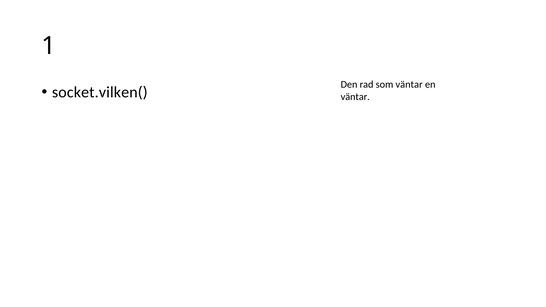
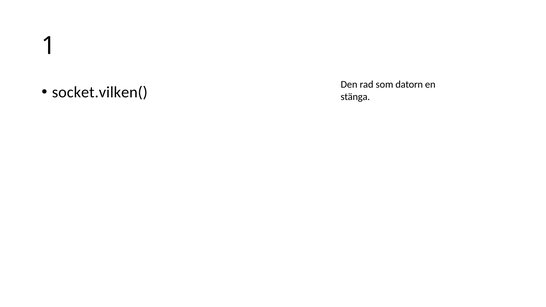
som väntar: väntar -> datorn
väntar at (355, 97): väntar -> stänga
